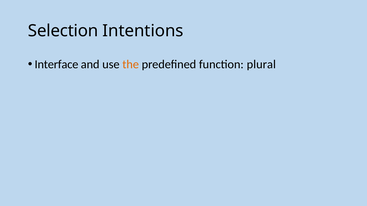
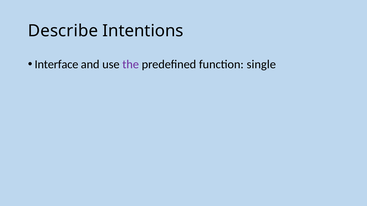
Selection: Selection -> Describe
the colour: orange -> purple
plural: plural -> single
